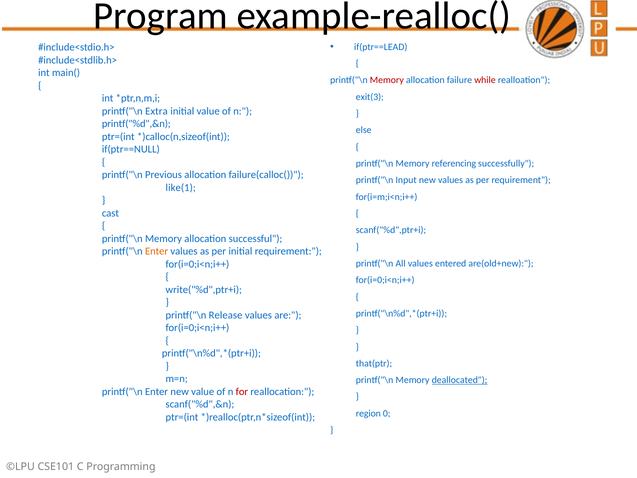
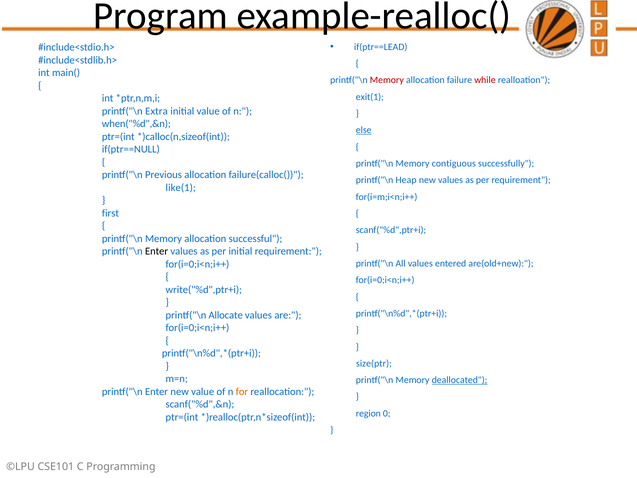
exit(3: exit(3 -> exit(1
printf("%d",&n: printf("%d",&n -> when("%d",&n
else underline: none -> present
referencing: referencing -> contiguous
Input: Input -> Heap
cast: cast -> first
Enter at (157, 251) colour: orange -> black
Release: Release -> Allocate
that(ptr: that(ptr -> size(ptr
for colour: red -> orange
